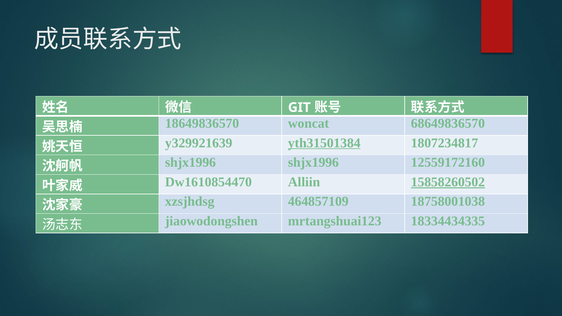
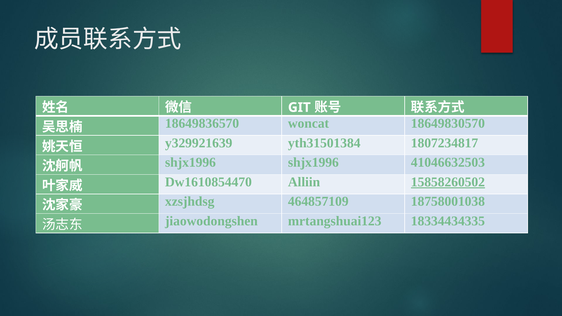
68649836570: 68649836570 -> 18649830570
yth31501384 underline: present -> none
12559172160: 12559172160 -> 41046632503
